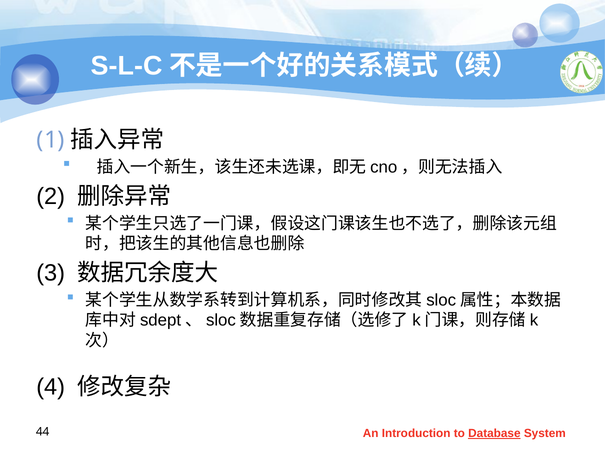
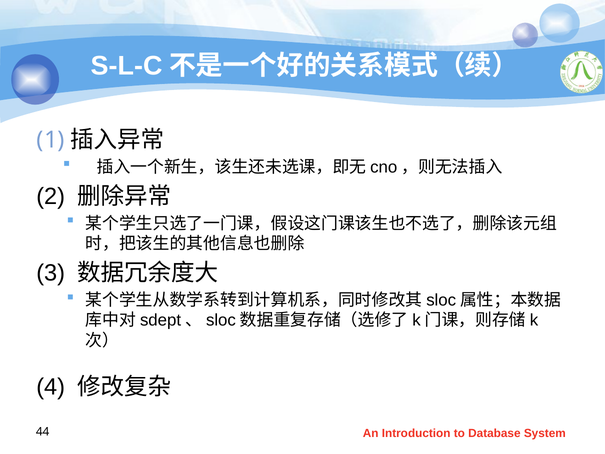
Database underline: present -> none
